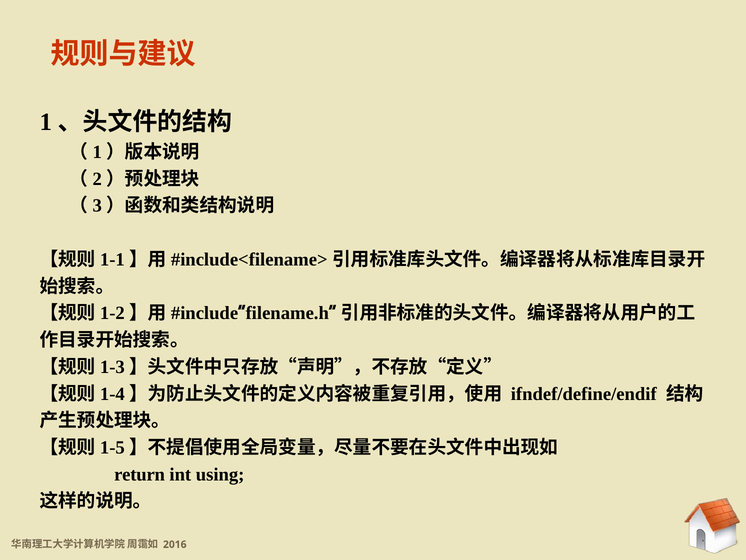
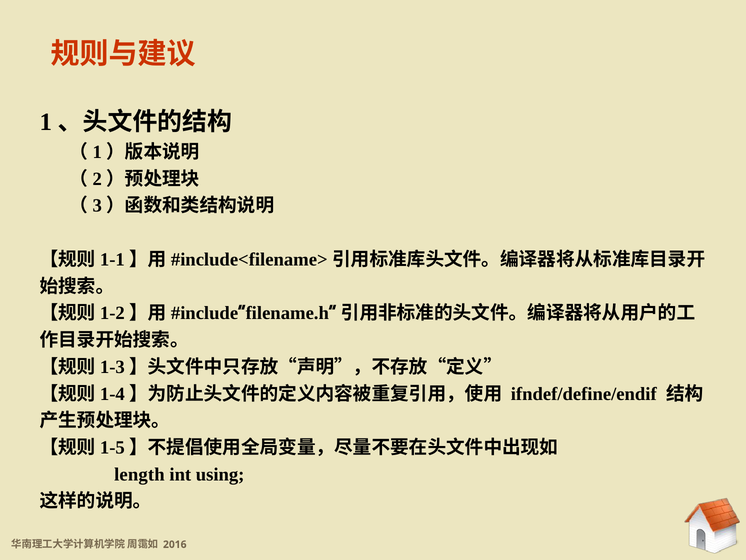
return: return -> length
